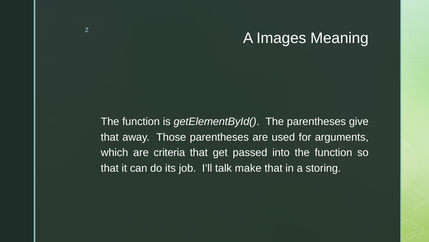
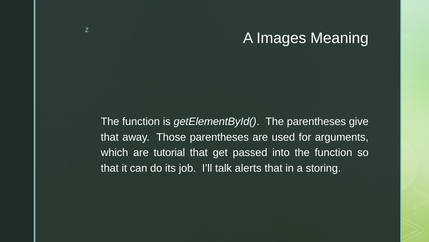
criteria: criteria -> tutorial
make: make -> alerts
